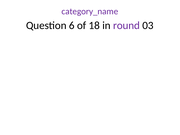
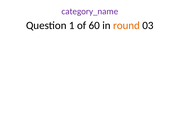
6: 6 -> 1
18: 18 -> 60
round colour: purple -> orange
